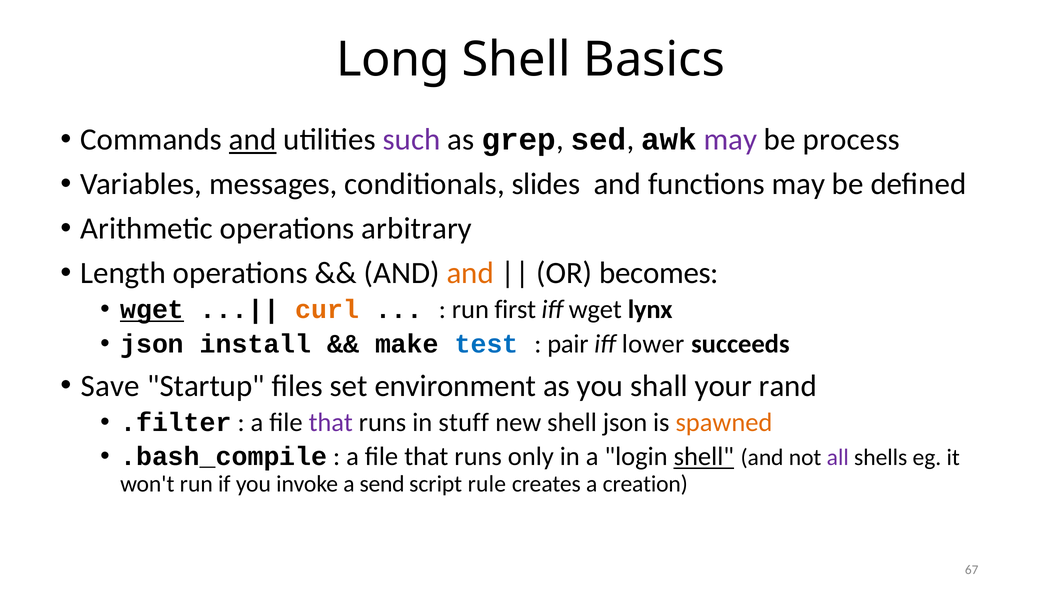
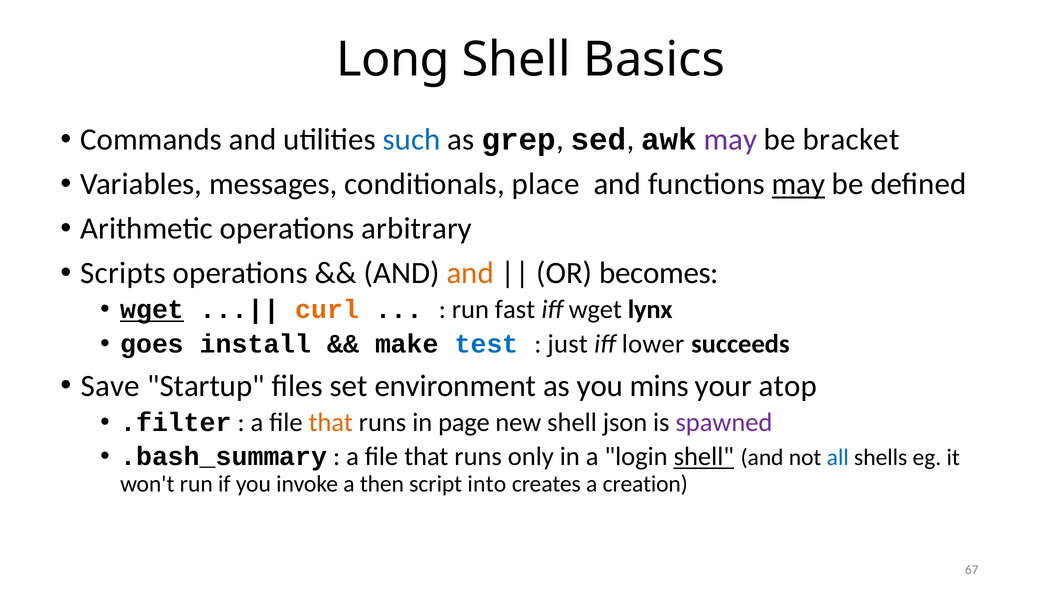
and at (253, 140) underline: present -> none
such colour: purple -> blue
process: process -> bracket
slides: slides -> place
may at (799, 184) underline: none -> present
Length: Length -> Scripts
first: first -> fast
json at (152, 344): json -> goes
pair: pair -> just
shall: shall -> mins
rand: rand -> atop
that at (331, 423) colour: purple -> orange
stuff: stuff -> page
spawned colour: orange -> purple
.bash_compile: .bash_compile -> .bash_summary
all colour: purple -> blue
send: send -> then
rule: rule -> into
